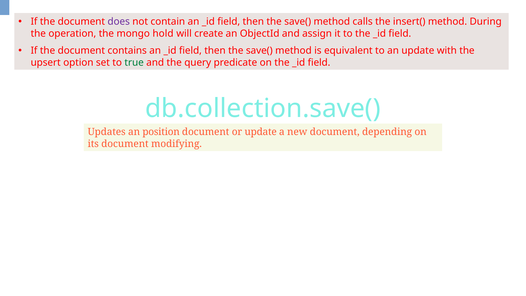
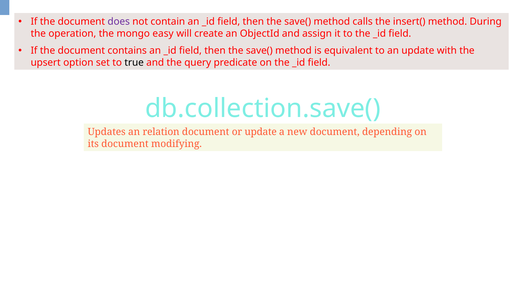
hold: hold -> easy
true colour: green -> black
position: position -> relation
